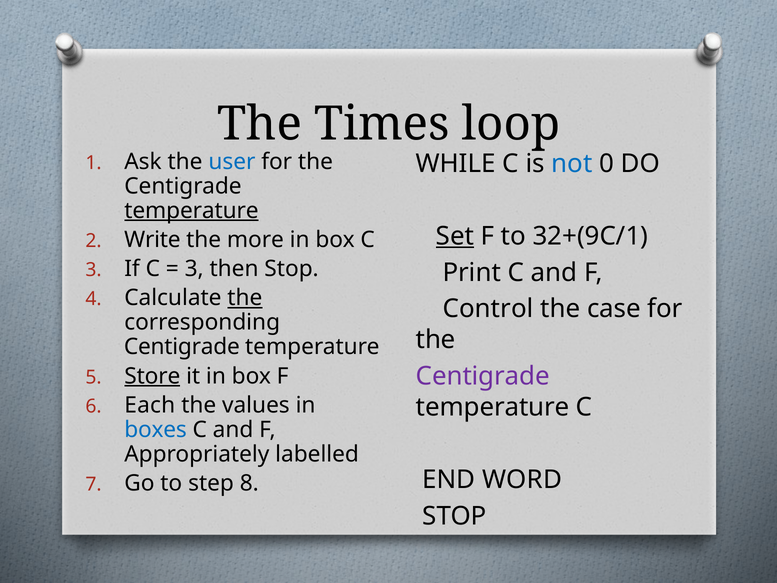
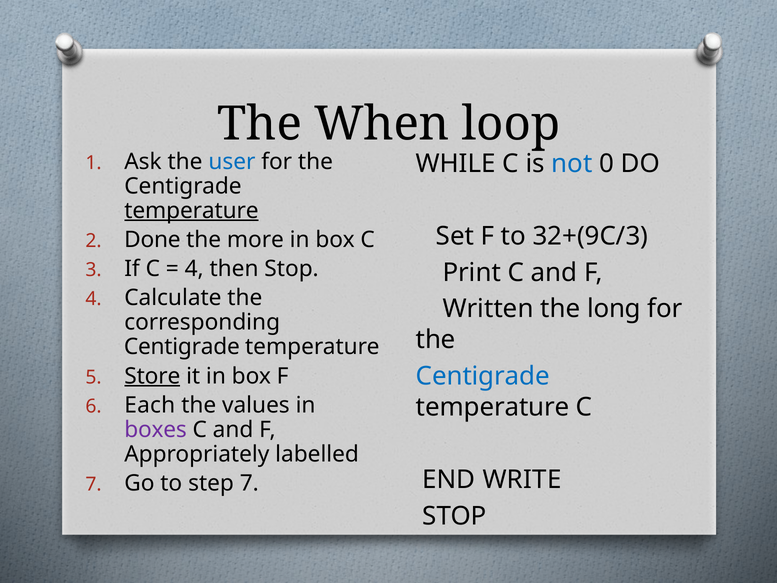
Times: Times -> When
Set underline: present -> none
32+(9C/1: 32+(9C/1 -> 32+(9C/3
Write: Write -> Done
3 at (194, 269): 3 -> 4
the at (245, 298) underline: present -> none
Control: Control -> Written
case: case -> long
Centigrade at (483, 376) colour: purple -> blue
boxes colour: blue -> purple
WORD: WORD -> WRITE
step 8: 8 -> 7
